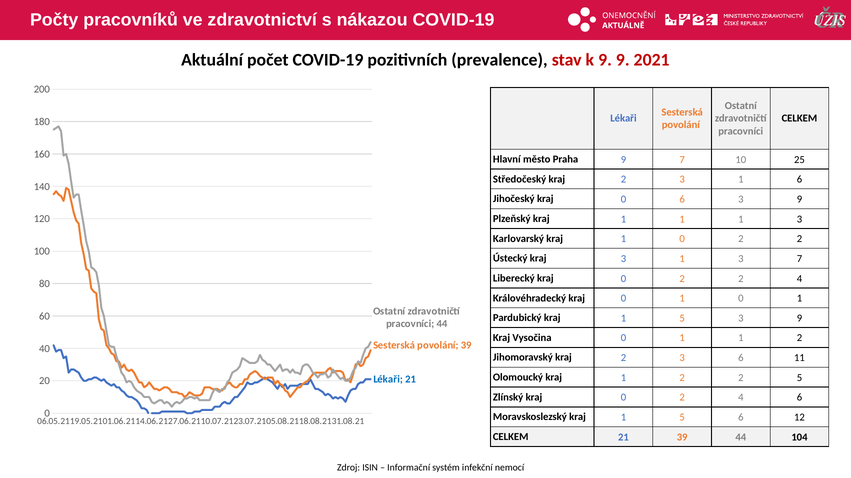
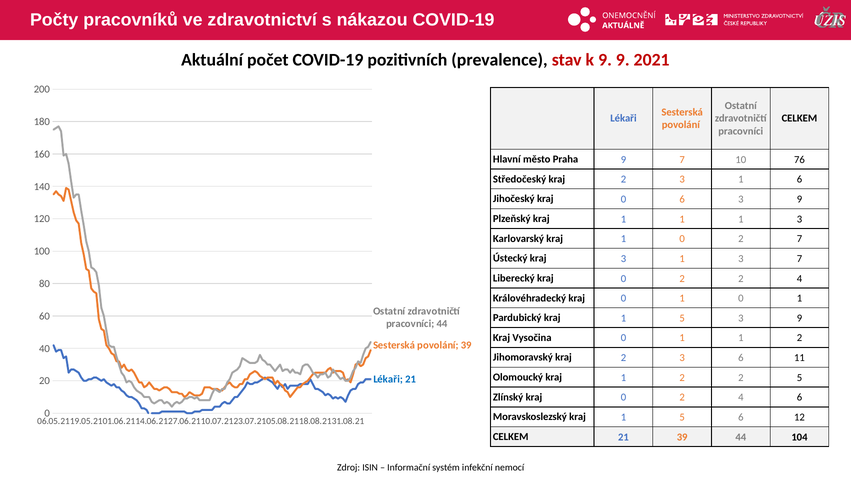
25: 25 -> 76
1 0 2 2: 2 -> 7
